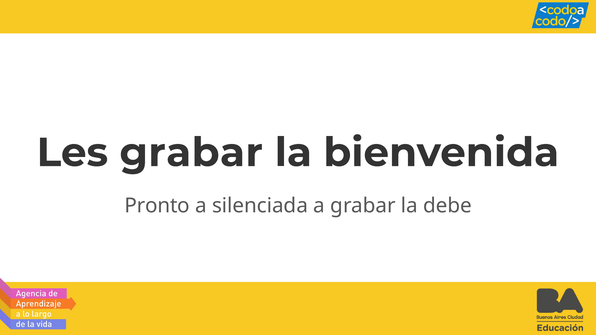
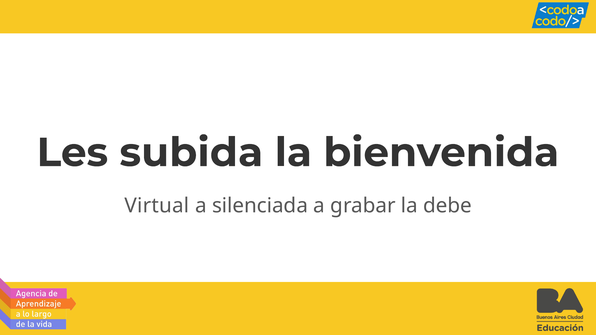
Les grabar: grabar -> subida
Pronto: Pronto -> Virtual
